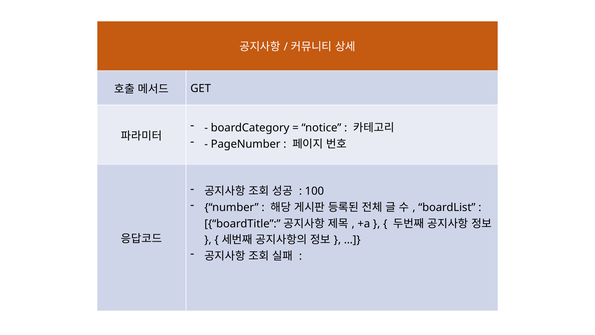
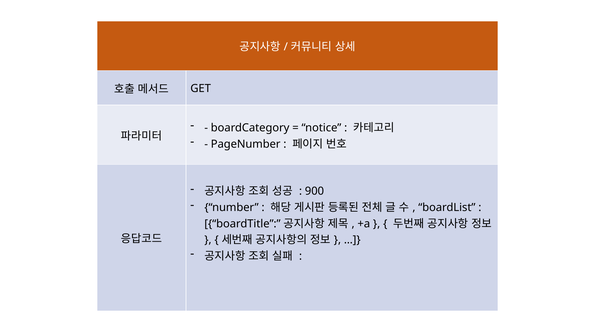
100: 100 -> 900
